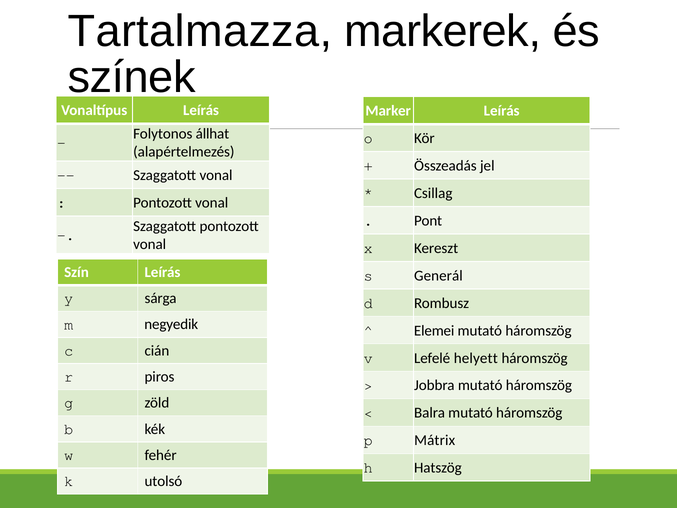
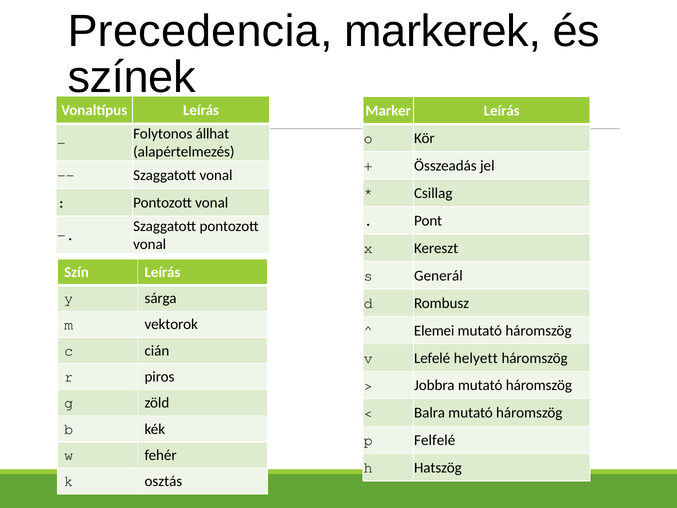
Tartalmazza: Tartalmazza -> Precedencia
negyedik: negyedik -> vektorok
Mátrix: Mátrix -> Felfelé
utolsó: utolsó -> osztás
